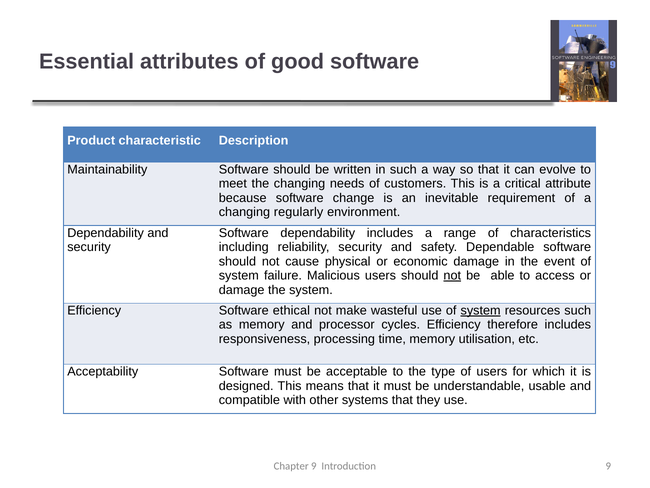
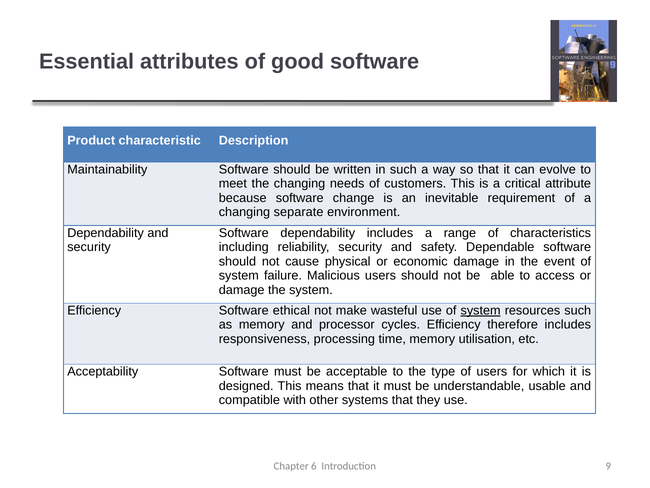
regularly: regularly -> separate
not at (452, 275) underline: present -> none
Chapter 9: 9 -> 6
